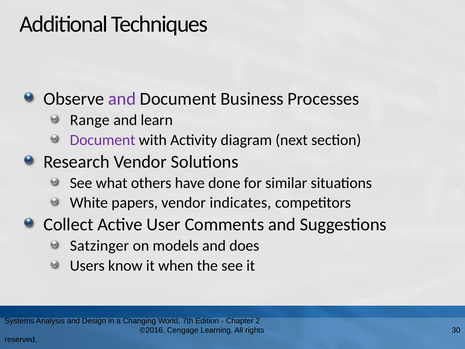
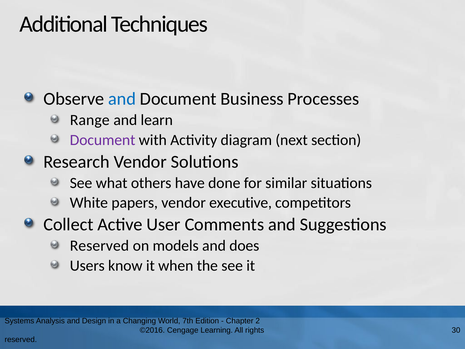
and at (122, 99) colour: purple -> blue
indicates: indicates -> executive
Satzinger at (99, 246): Satzinger -> Reserved
